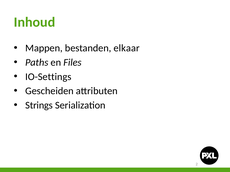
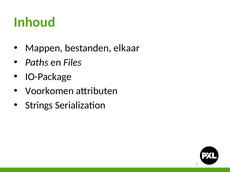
IO-Settings: IO-Settings -> IO-Package
Gescheiden: Gescheiden -> Voorkomen
